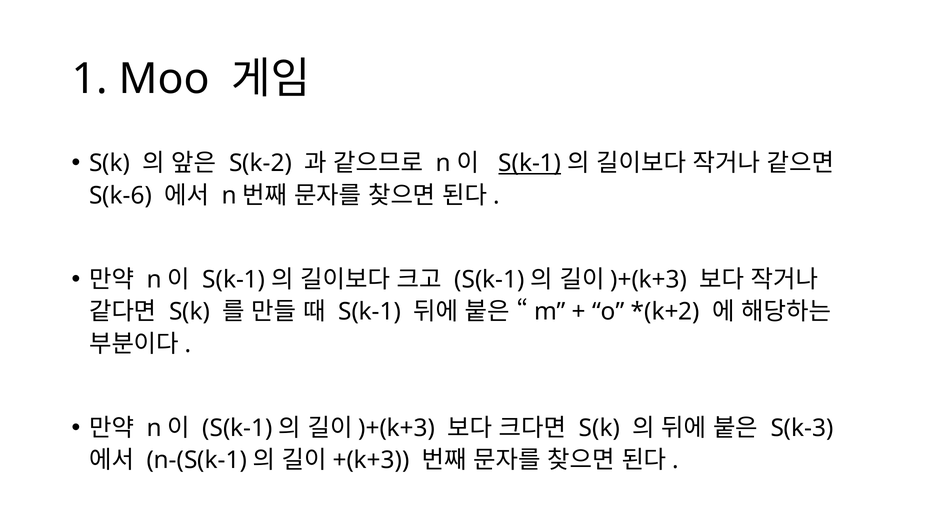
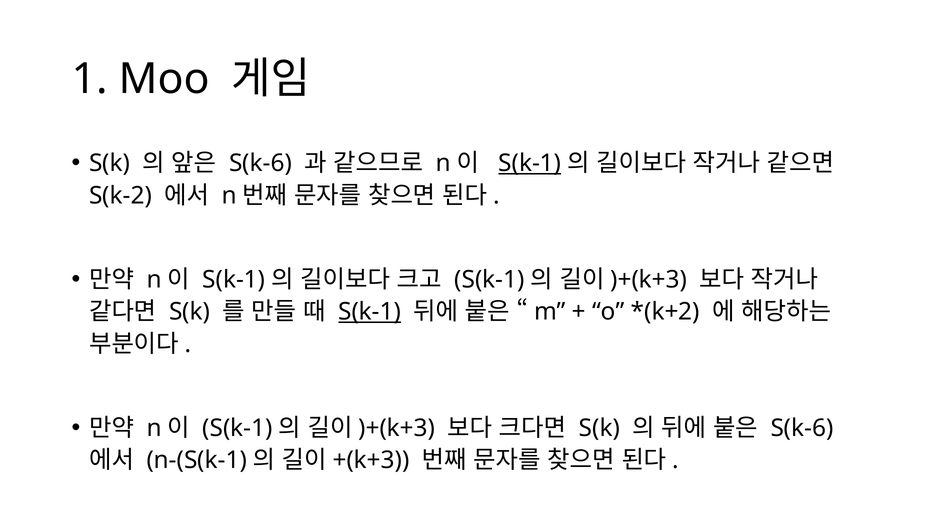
S(k-2 at (260, 163): S(k-2 -> S(k-6
S(k-6: S(k-6 -> S(k-2
S(k-1 at (370, 312) underline: none -> present
S(k-3 at (802, 428): S(k-3 -> S(k-6
